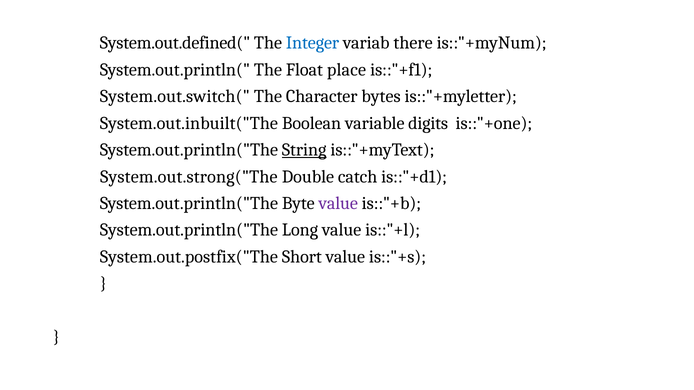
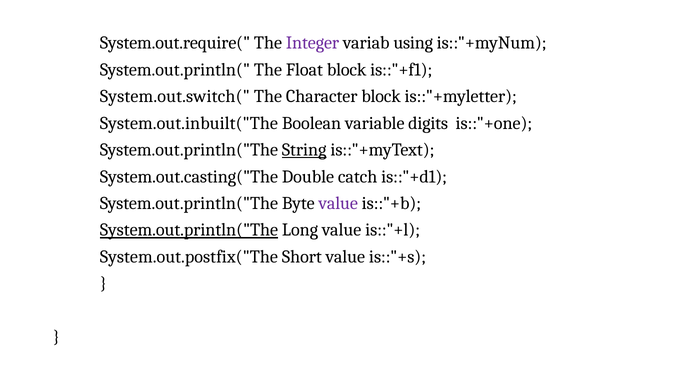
System.out.defined(: System.out.defined( -> System.out.require(
Integer colour: blue -> purple
there: there -> using
Float place: place -> block
Character bytes: bytes -> block
System.out.strong("The: System.out.strong("The -> System.out.casting("The
System.out.println("The at (189, 230) underline: none -> present
